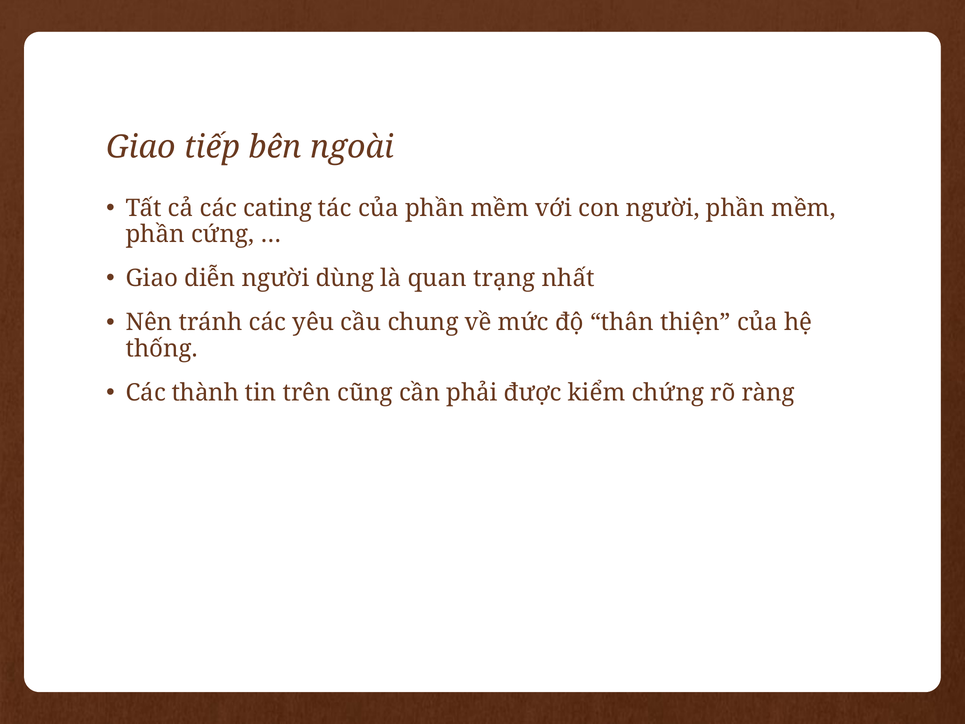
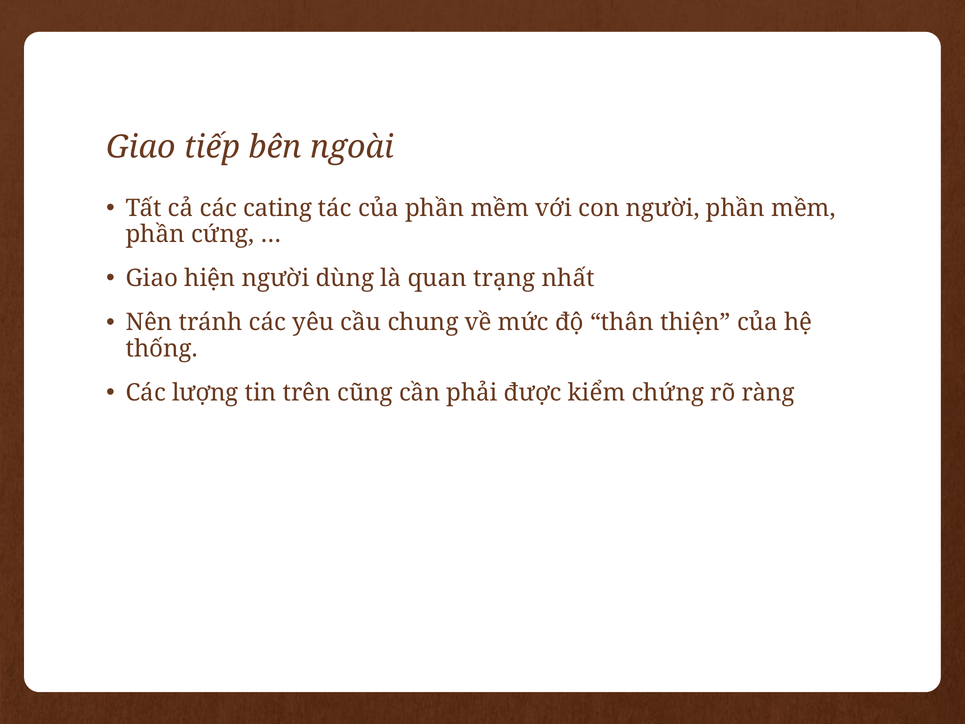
diễn: diễn -> hiện
thành: thành -> lượng
